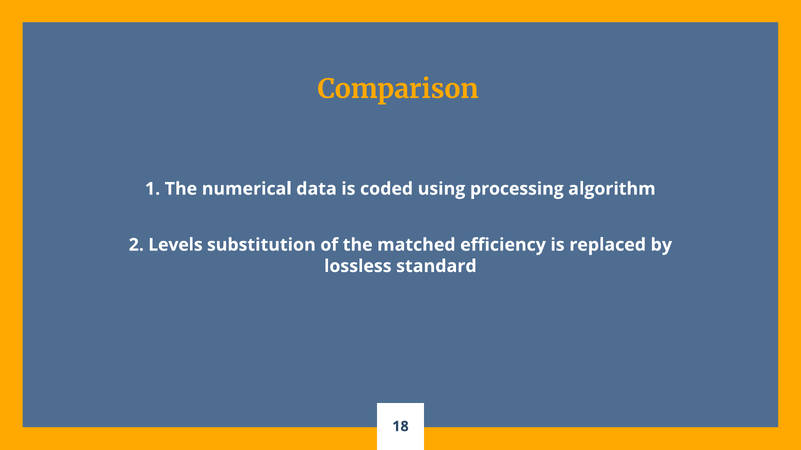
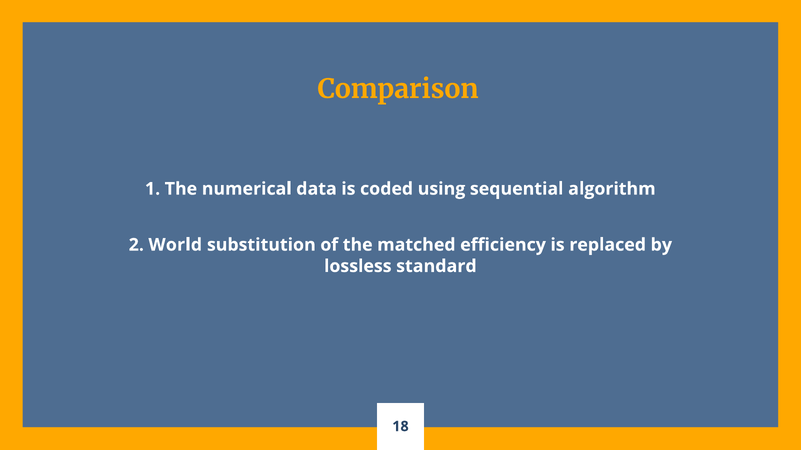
processing: processing -> sequential
Levels: Levels -> World
